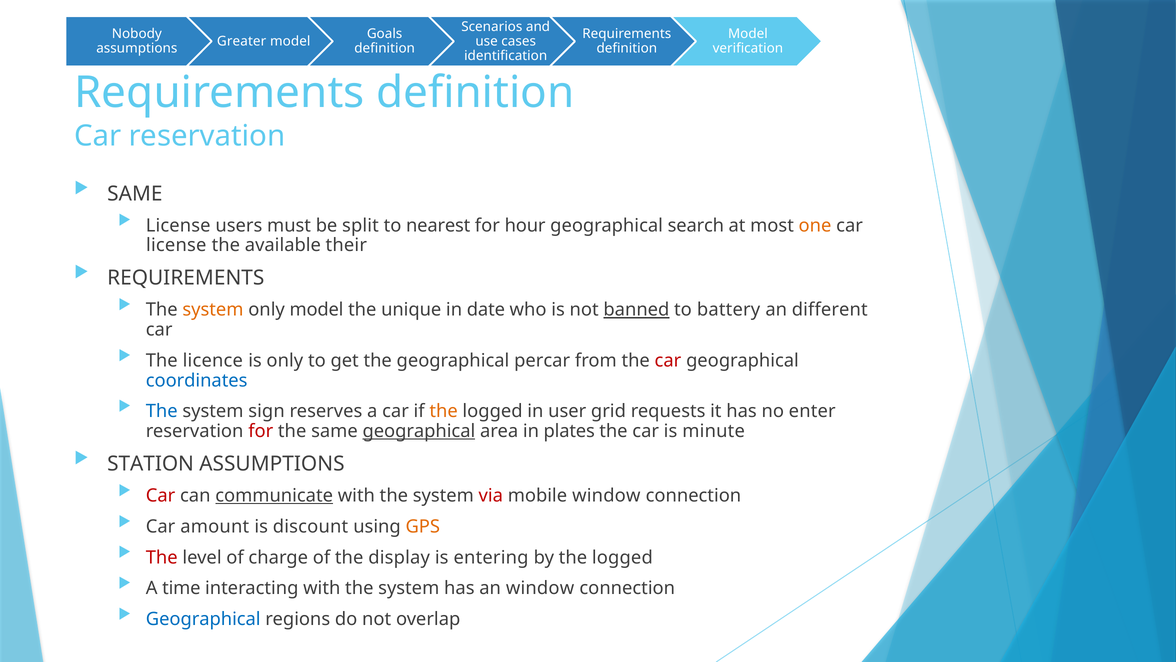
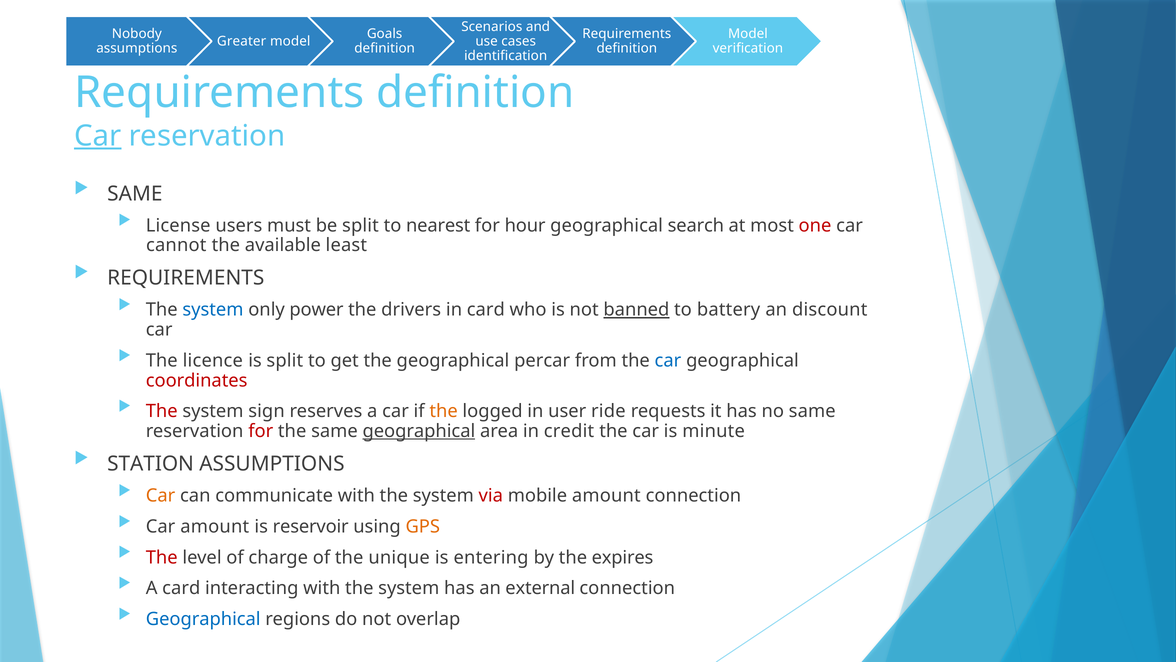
Car at (98, 136) underline: none -> present
one colour: orange -> red
license at (176, 245): license -> cannot
their: their -> least
system at (213, 310) colour: orange -> blue
only model: model -> power
unique: unique -> drivers
in date: date -> card
different: different -> discount
is only: only -> split
car at (668, 360) colour: red -> blue
coordinates colour: blue -> red
The at (162, 411) colour: blue -> red
grid: grid -> ride
no enter: enter -> same
plates: plates -> credit
Car at (161, 495) colour: red -> orange
communicate underline: present -> none
mobile window: window -> amount
discount: discount -> reservoir
display: display -> unique
by the logged: logged -> expires
A time: time -> card
an window: window -> external
